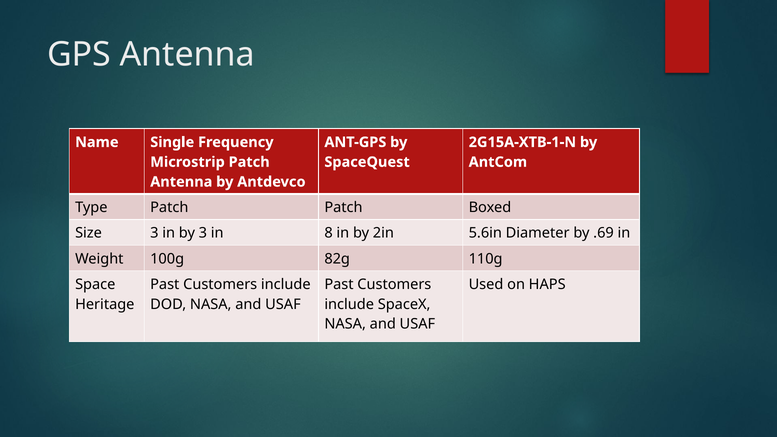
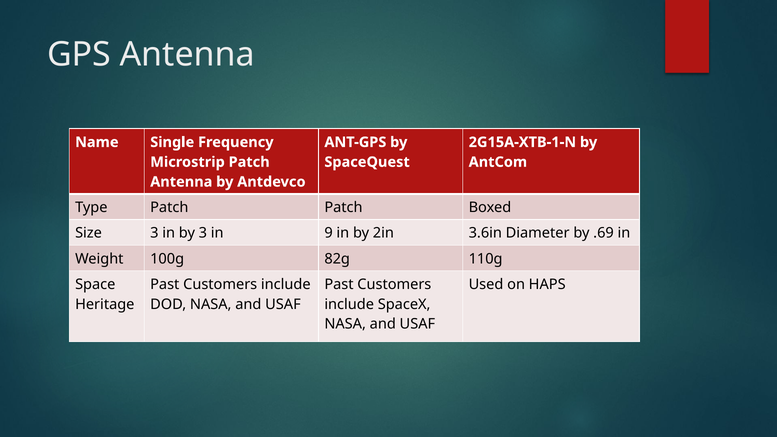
8: 8 -> 9
5.6in: 5.6in -> 3.6in
